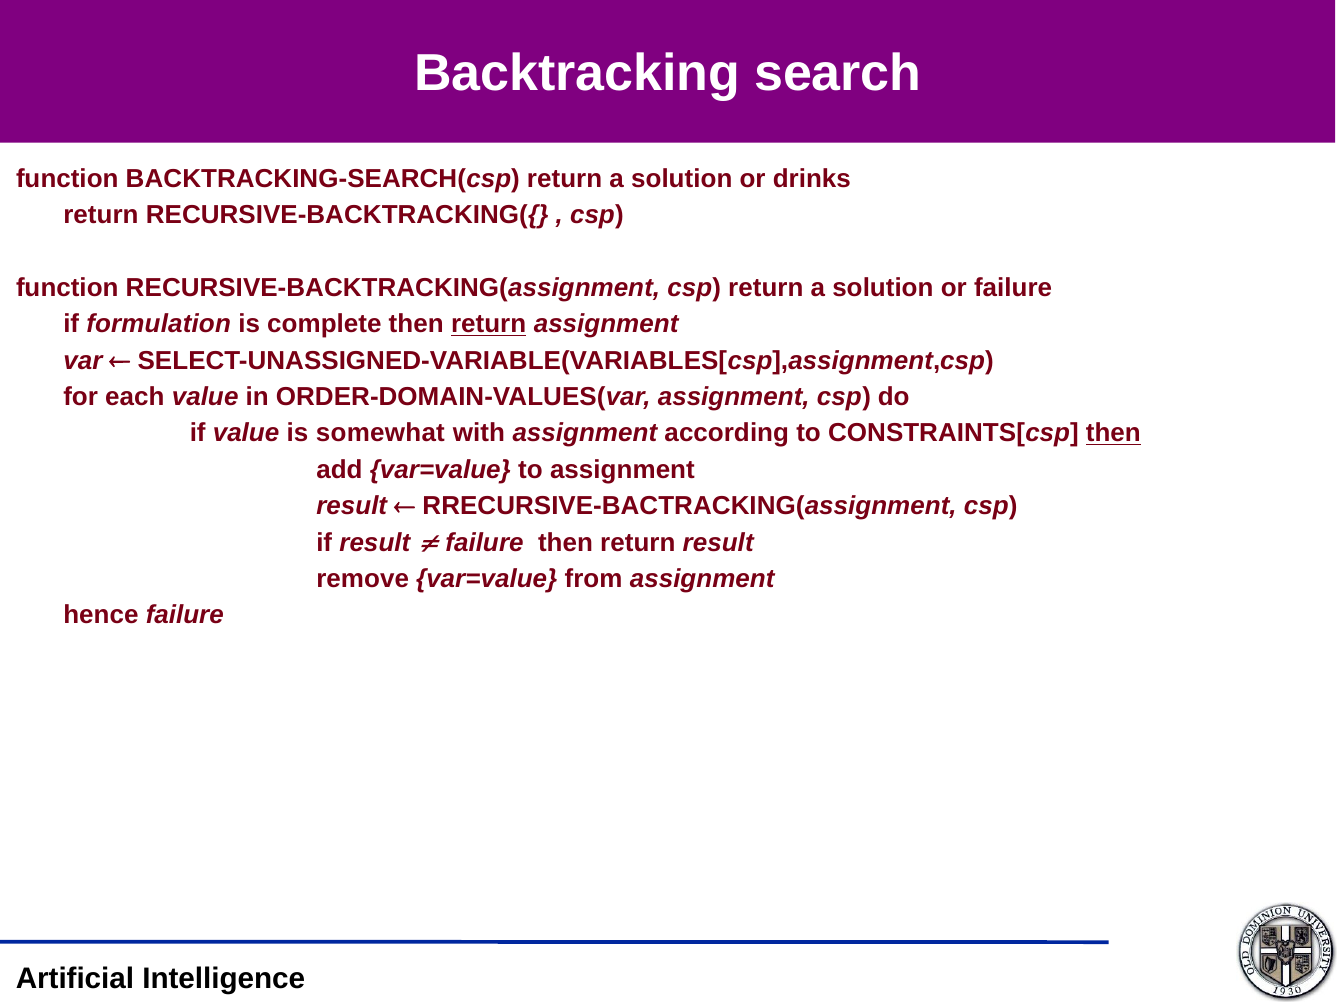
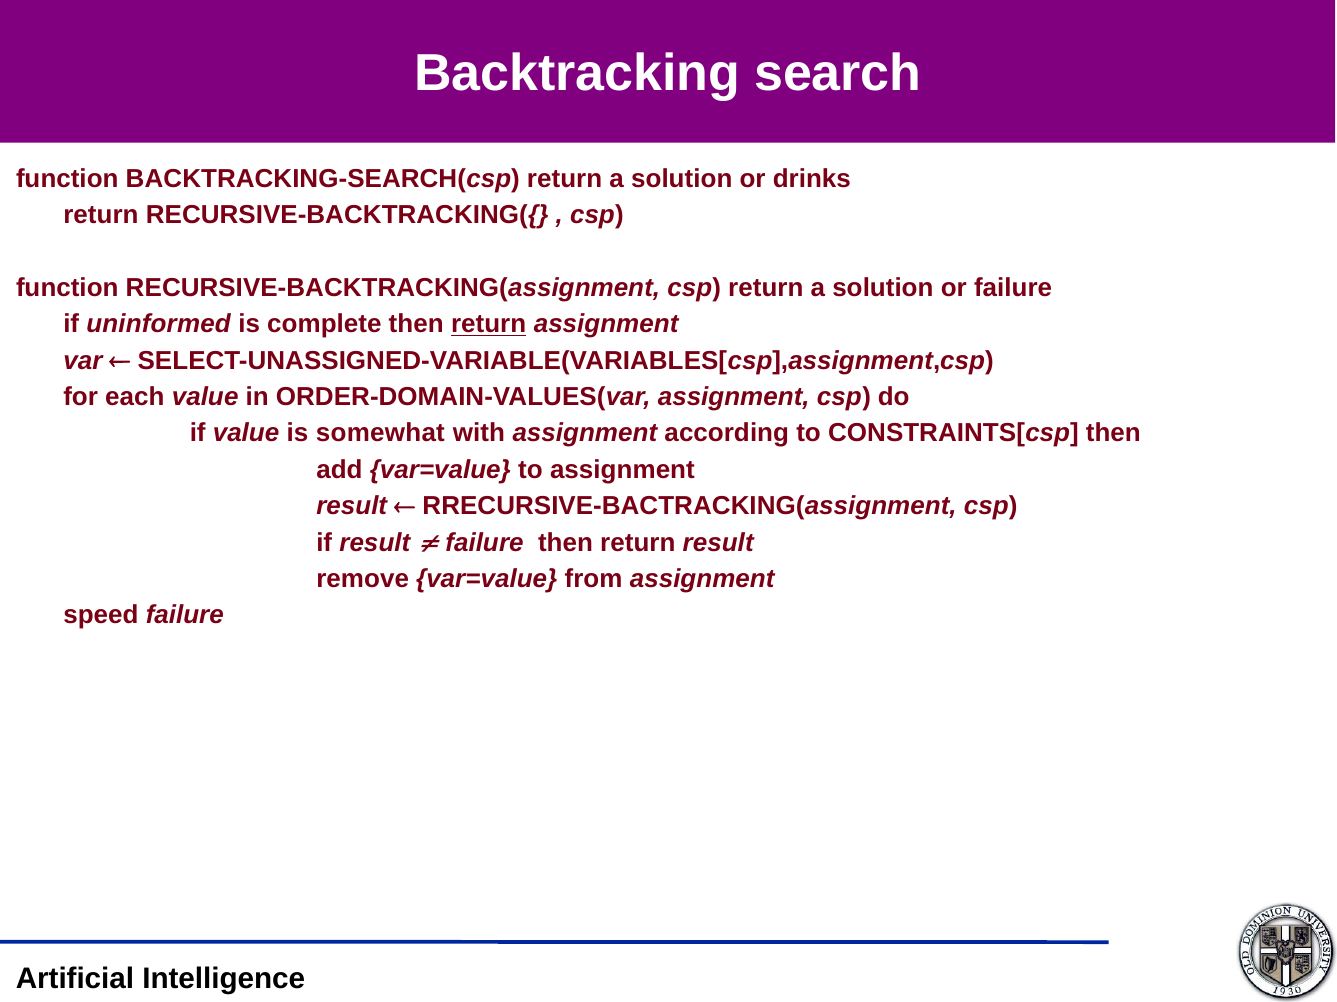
formulation: formulation -> uninformed
then at (1113, 434) underline: present -> none
hence: hence -> speed
